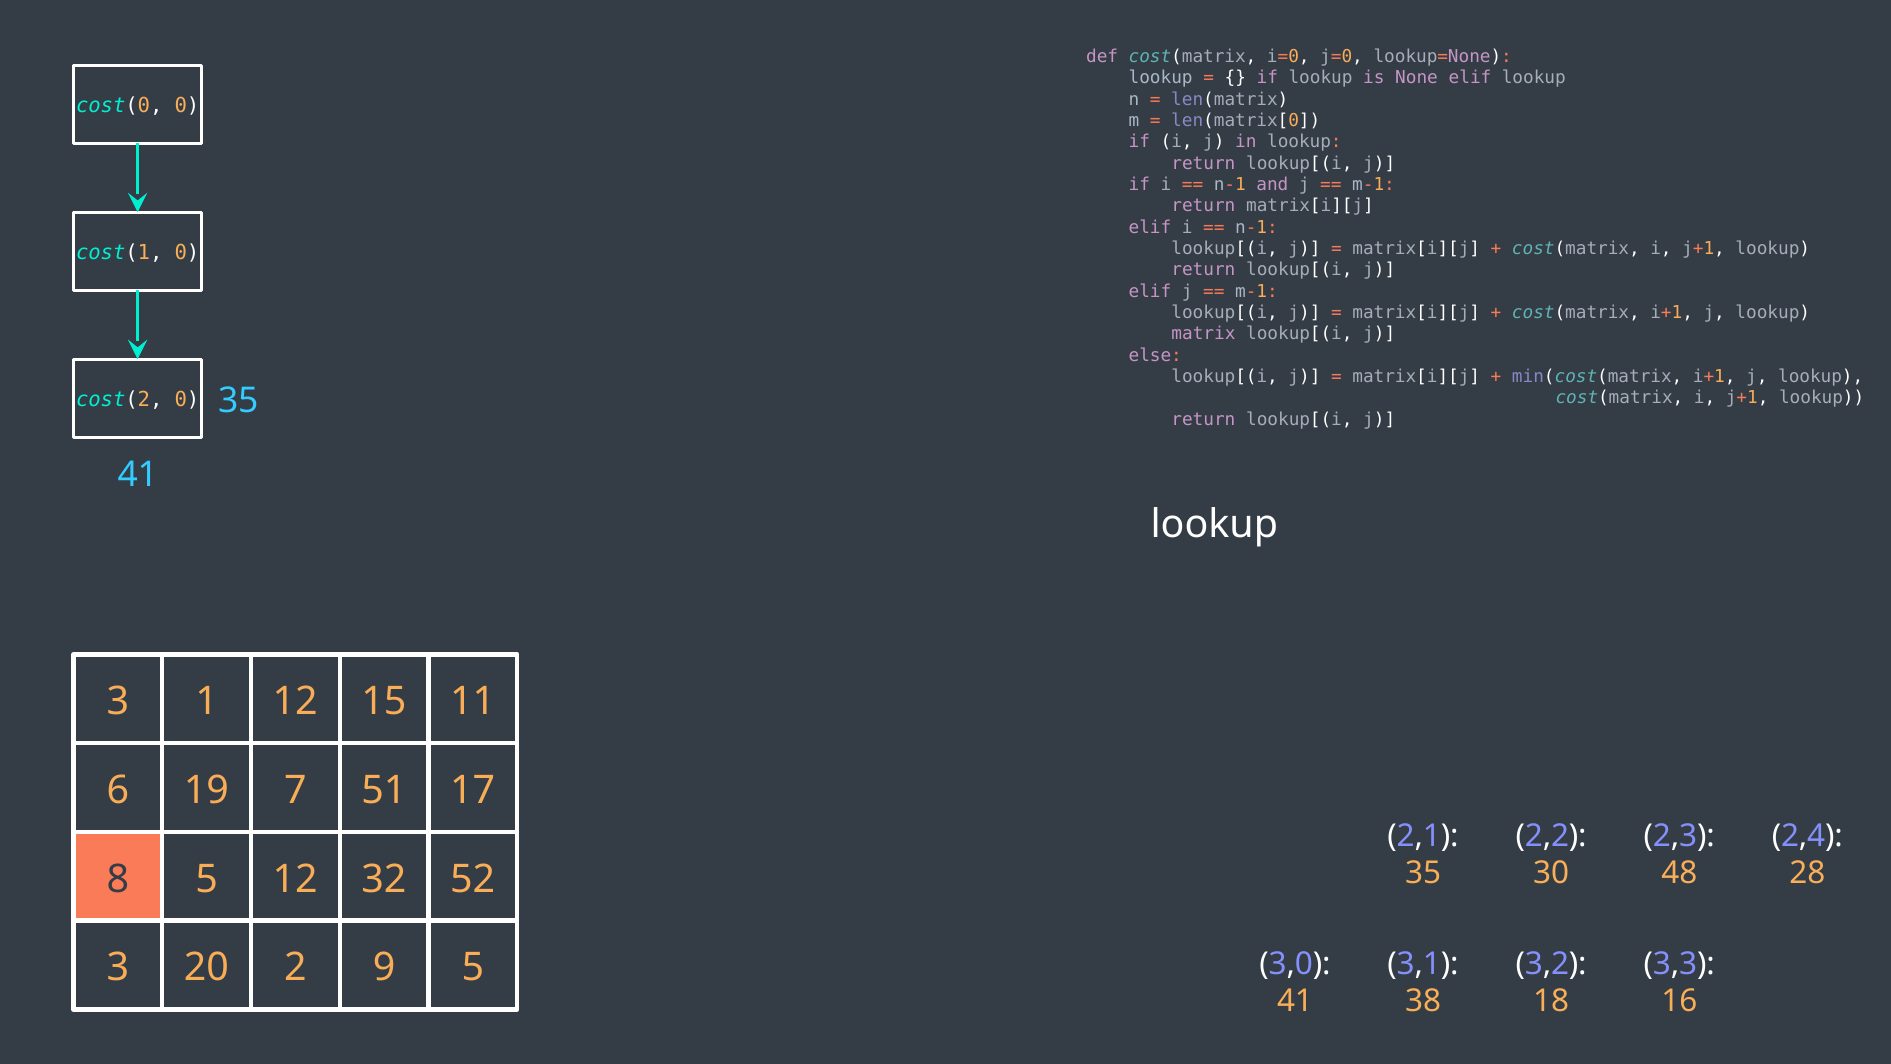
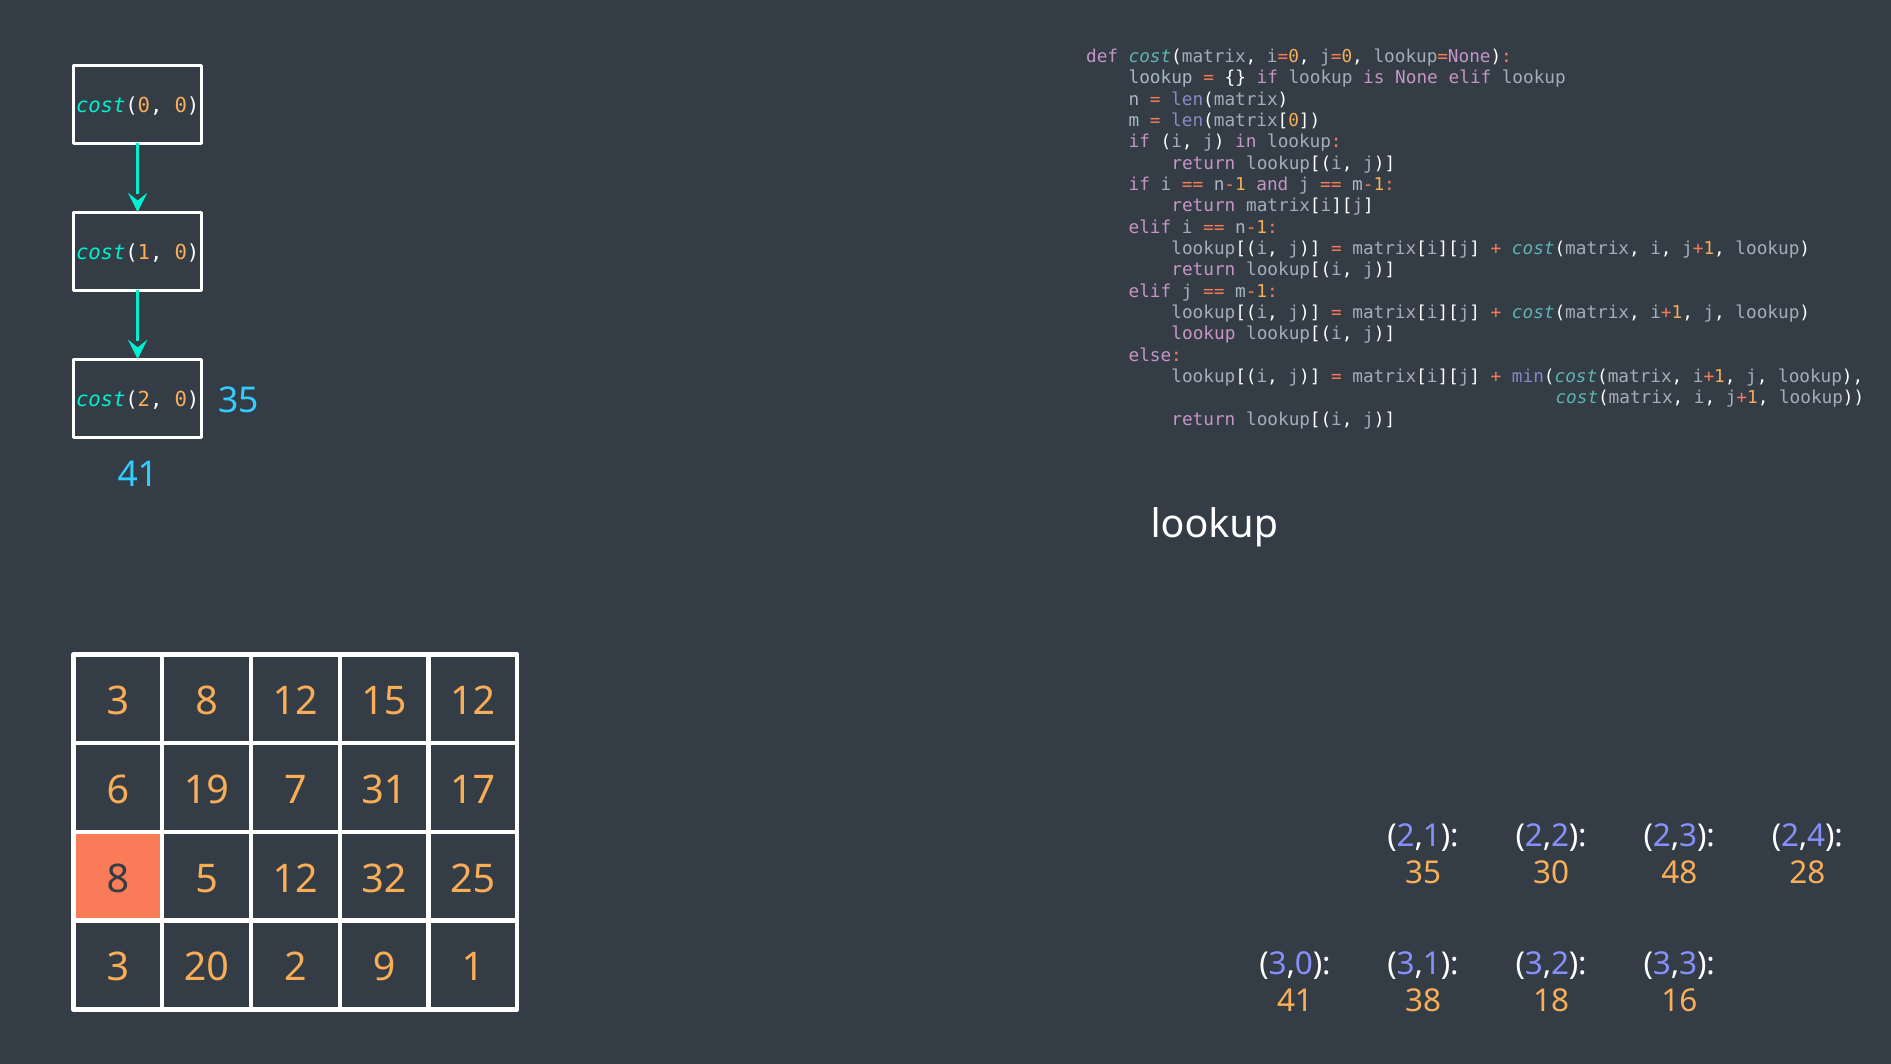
matrix at (1203, 334): matrix -> lookup
3 1: 1 -> 8
15 11: 11 -> 12
51: 51 -> 31
52: 52 -> 25
9 5: 5 -> 1
